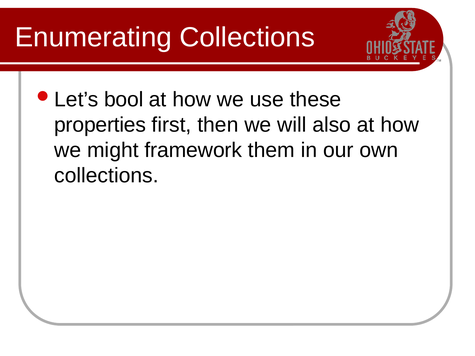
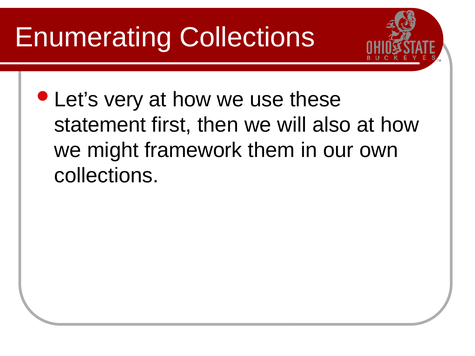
bool: bool -> very
properties: properties -> statement
